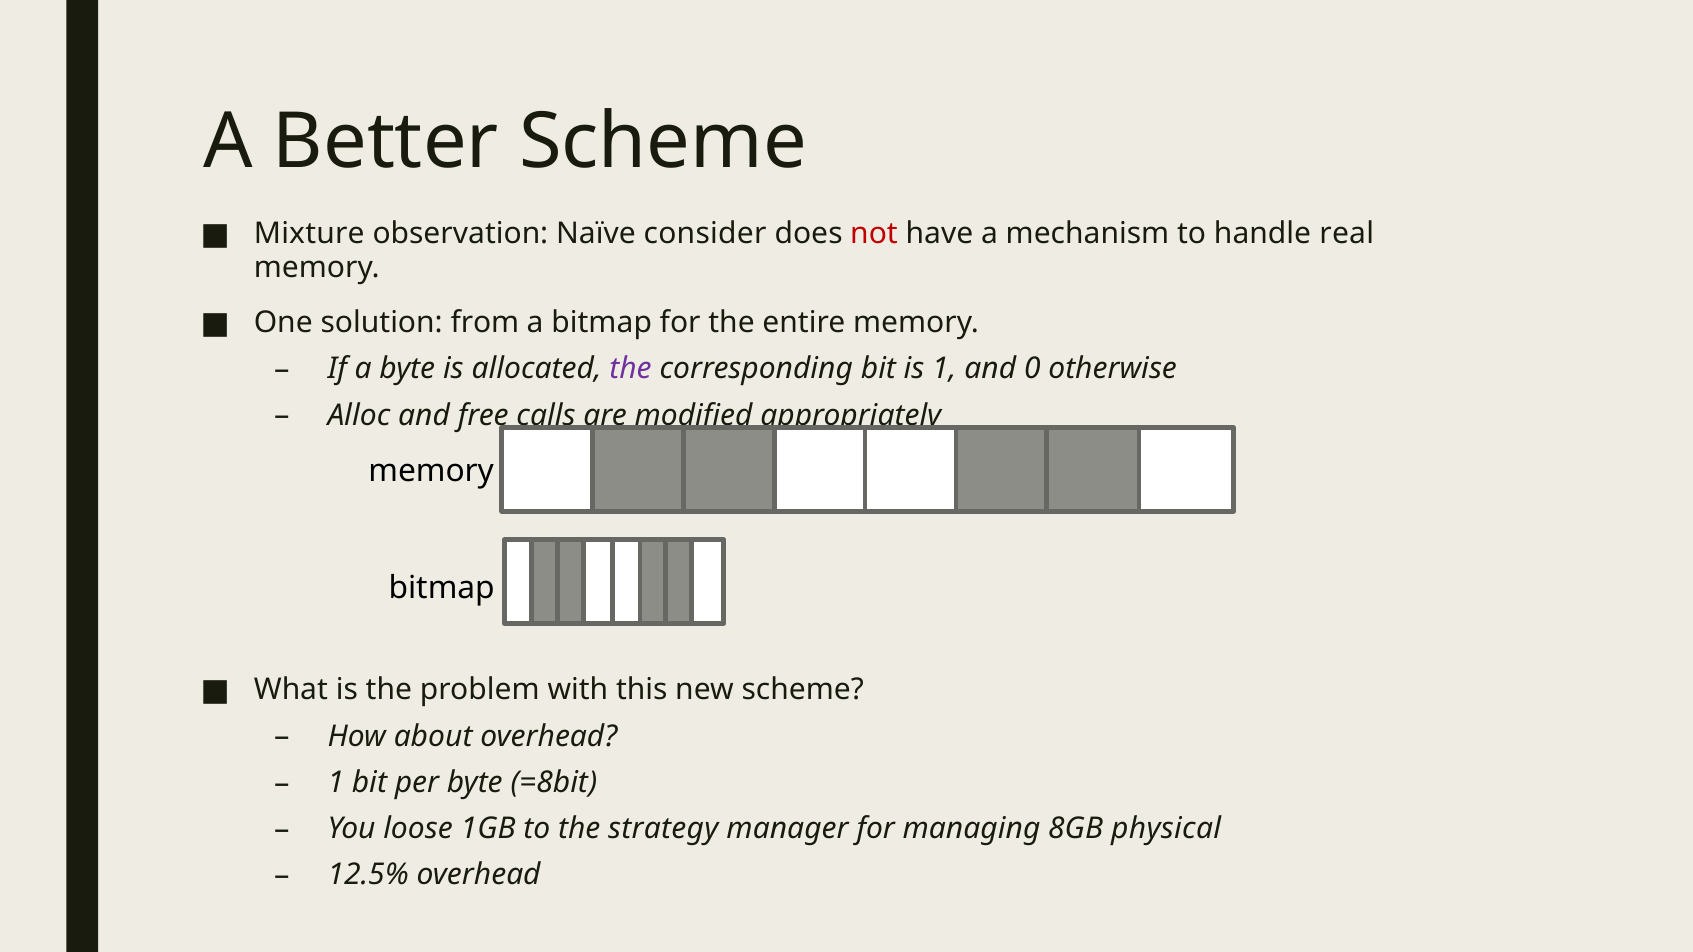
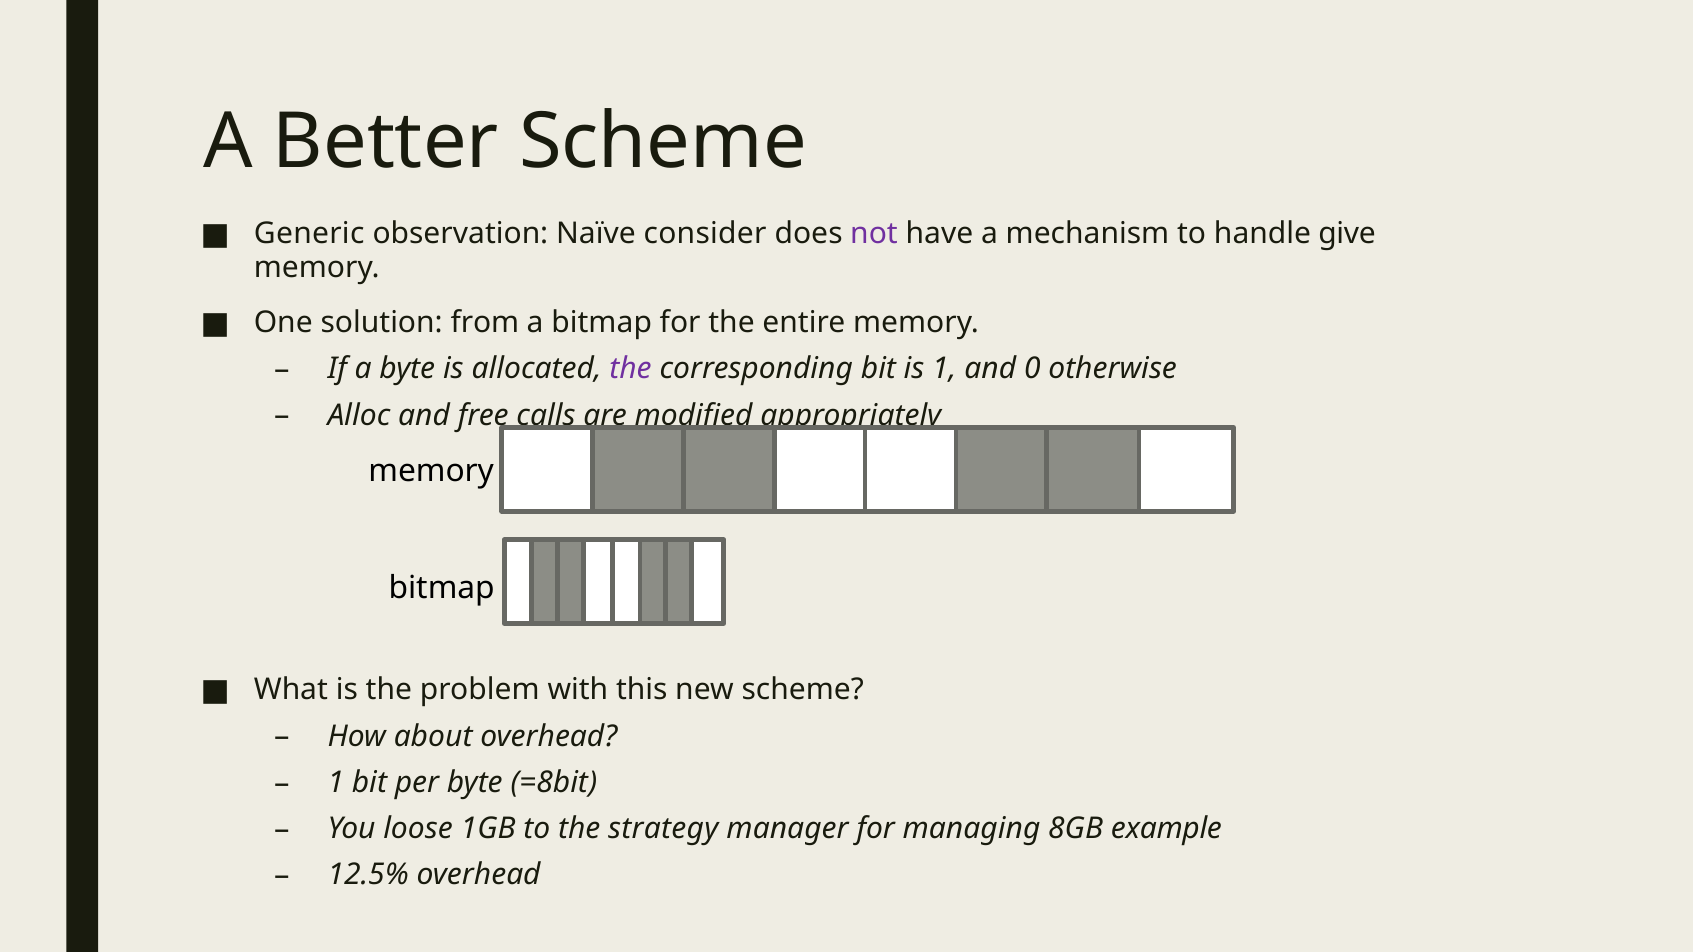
Mixture: Mixture -> Generic
not colour: red -> purple
real: real -> give
physical: physical -> example
